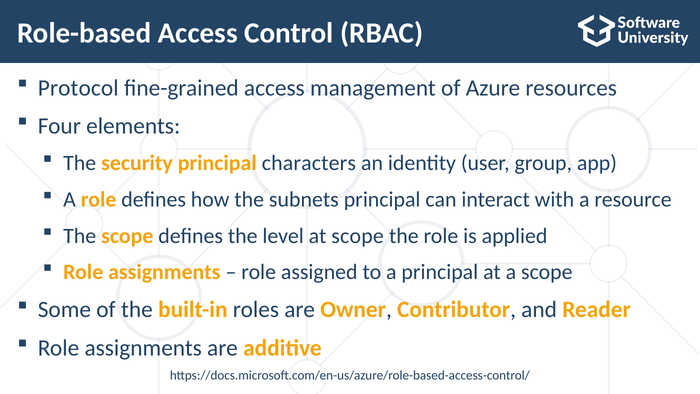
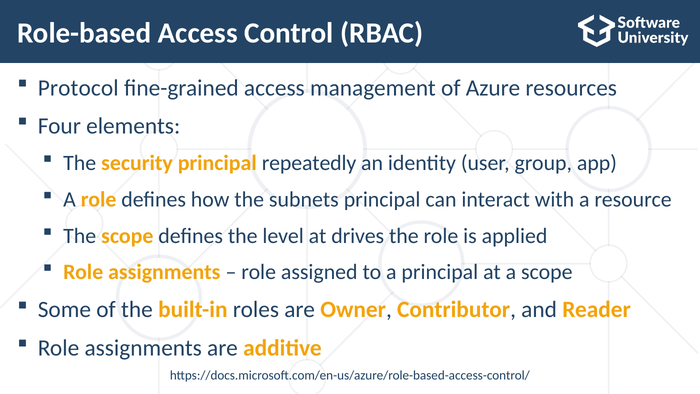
characters: characters -> repeatedly
at scope: scope -> drives
